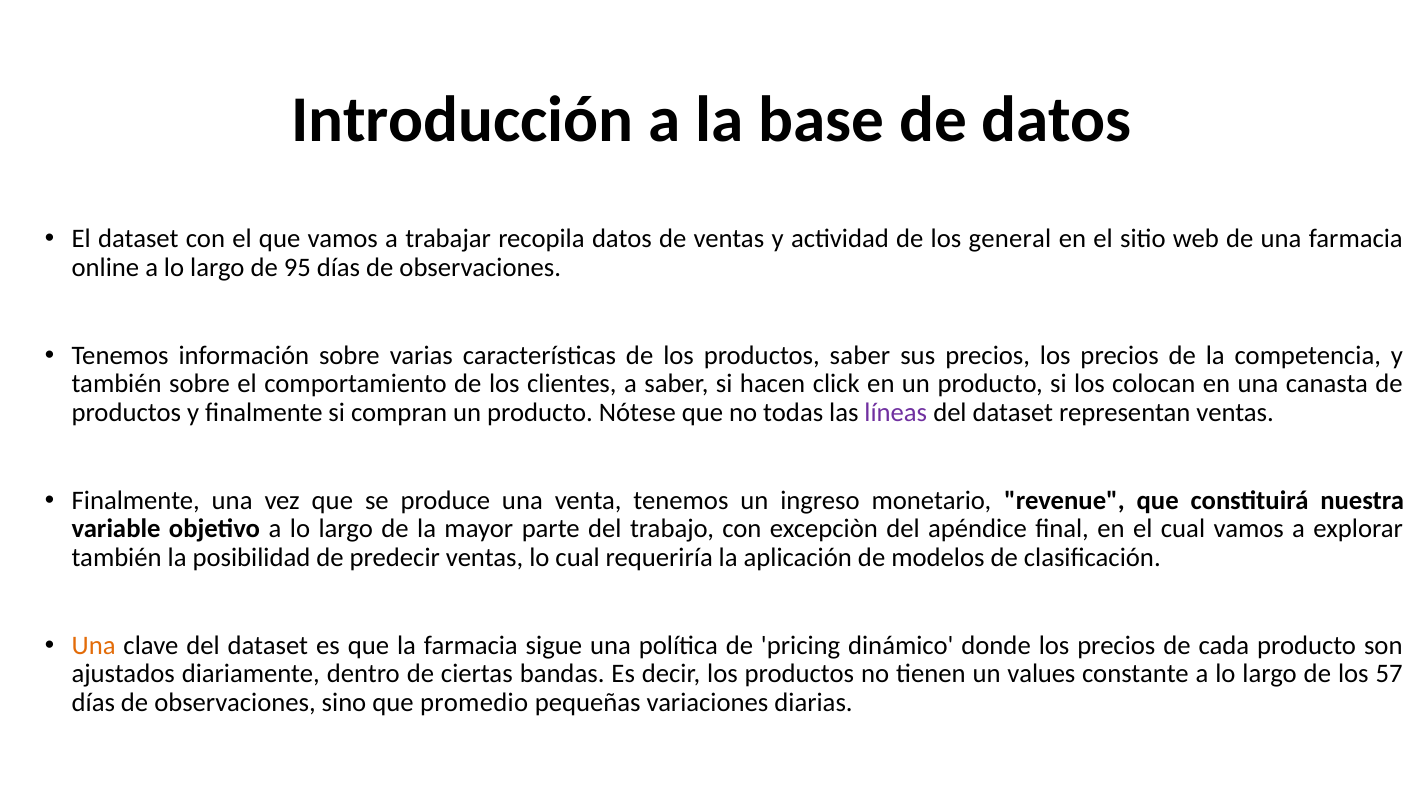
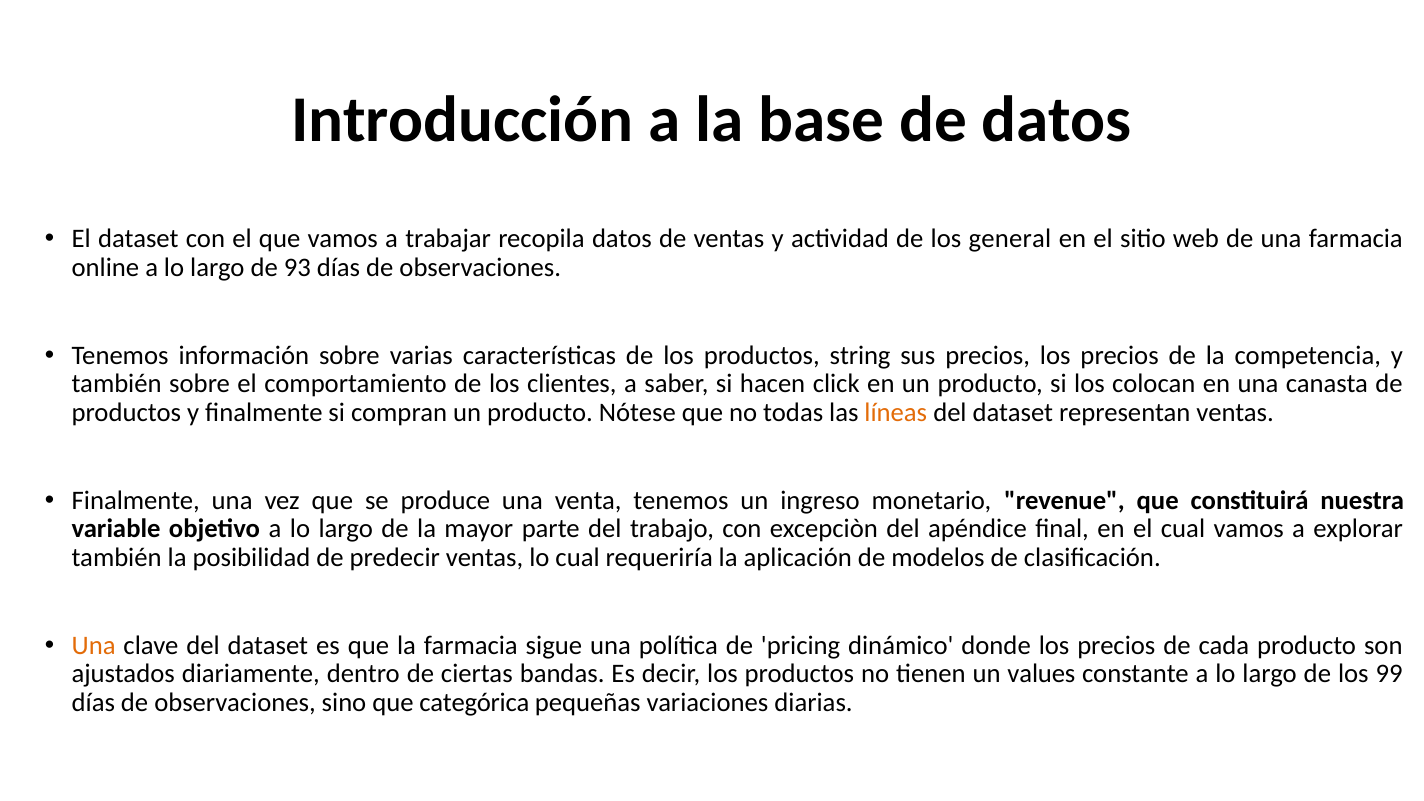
95: 95 -> 93
productos saber: saber -> string
líneas colour: purple -> orange
57: 57 -> 99
promedio: promedio -> categórica
